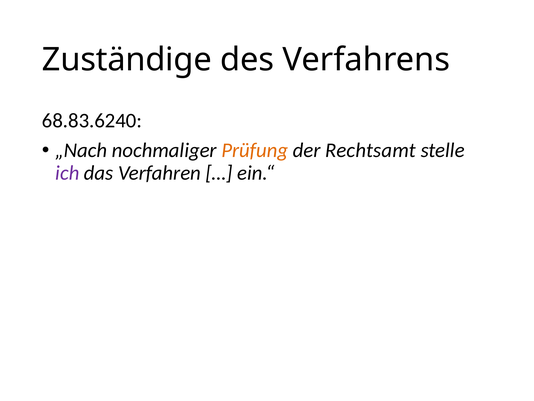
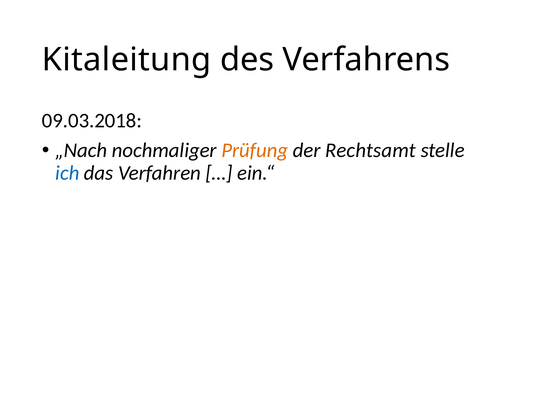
Zuständige: Zuständige -> Kitaleitung
68.83.6240: 68.83.6240 -> 09.03.2018
ich colour: purple -> blue
